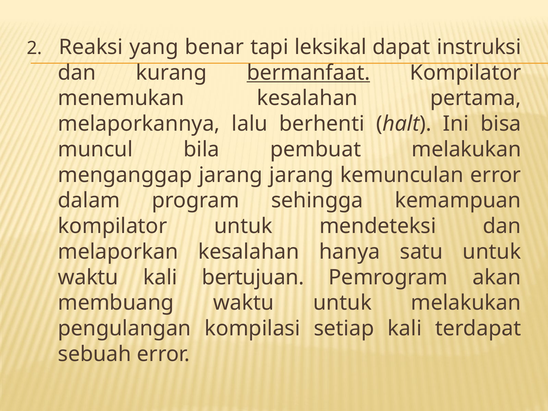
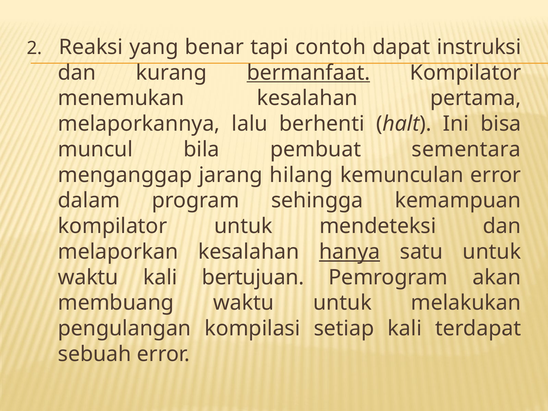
leksikal: leksikal -> contoh
pembuat melakukan: melakukan -> sementara
jarang jarang: jarang -> hilang
hanya underline: none -> present
